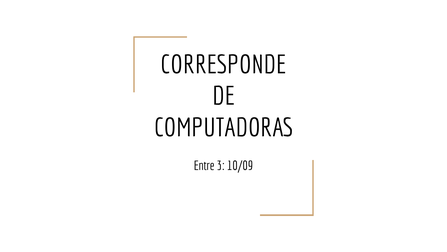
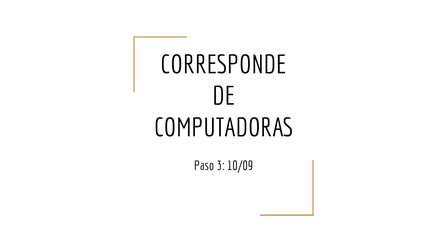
Entre: Entre -> Paso
